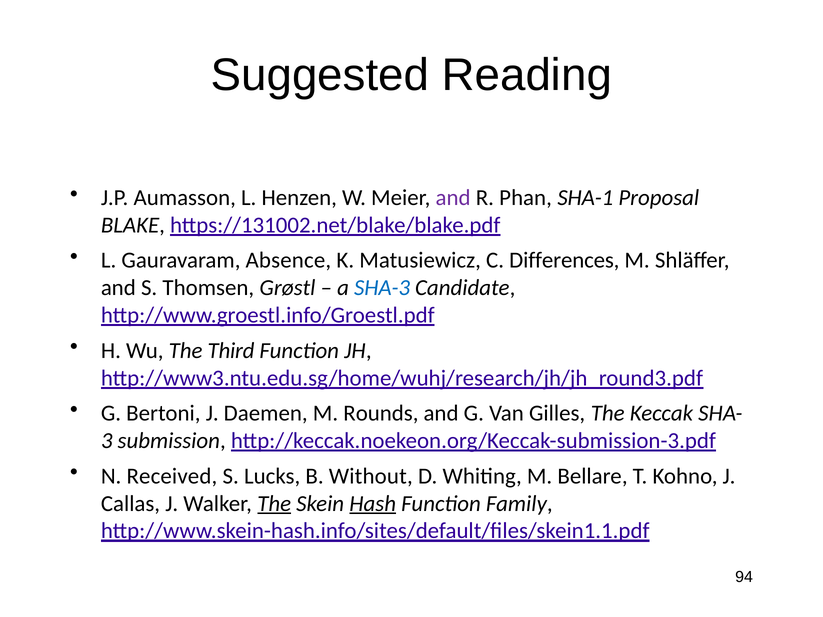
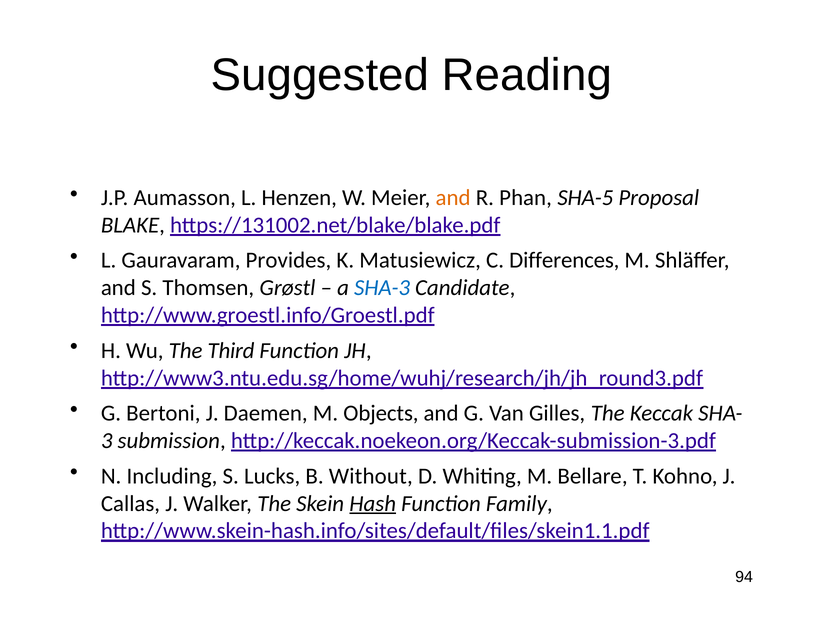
and at (453, 198) colour: purple -> orange
SHA-1: SHA-1 -> SHA-5
Absence: Absence -> Provides
Rounds: Rounds -> Objects
Received: Received -> Including
The at (274, 504) underline: present -> none
